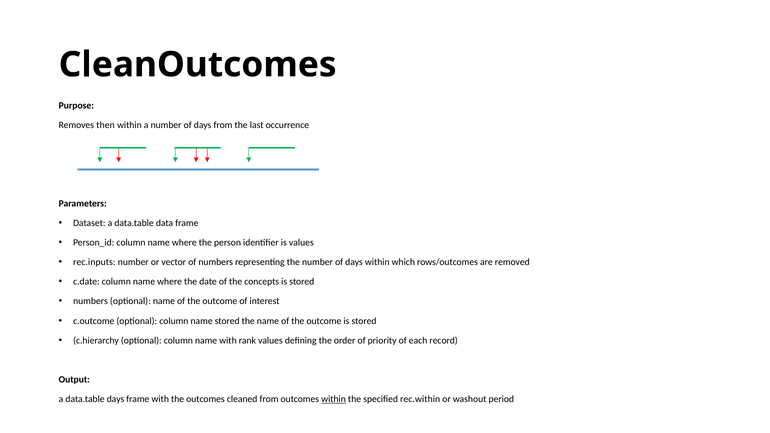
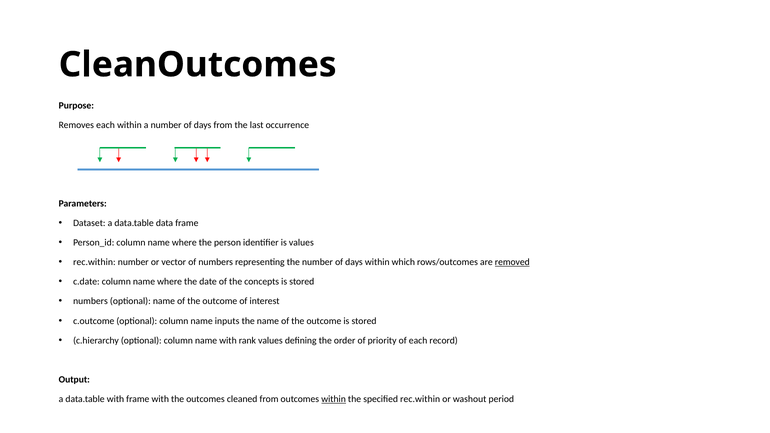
Removes then: then -> each
rec.inputs at (94, 262): rec.inputs -> rec.within
removed underline: none -> present
name stored: stored -> inputs
data.table days: days -> with
